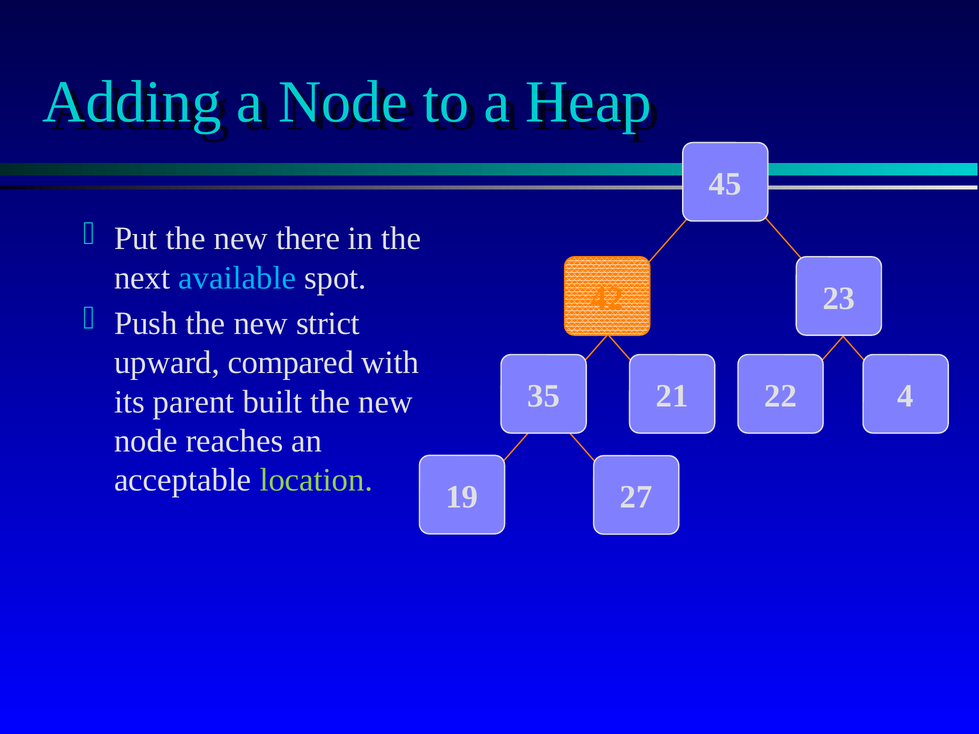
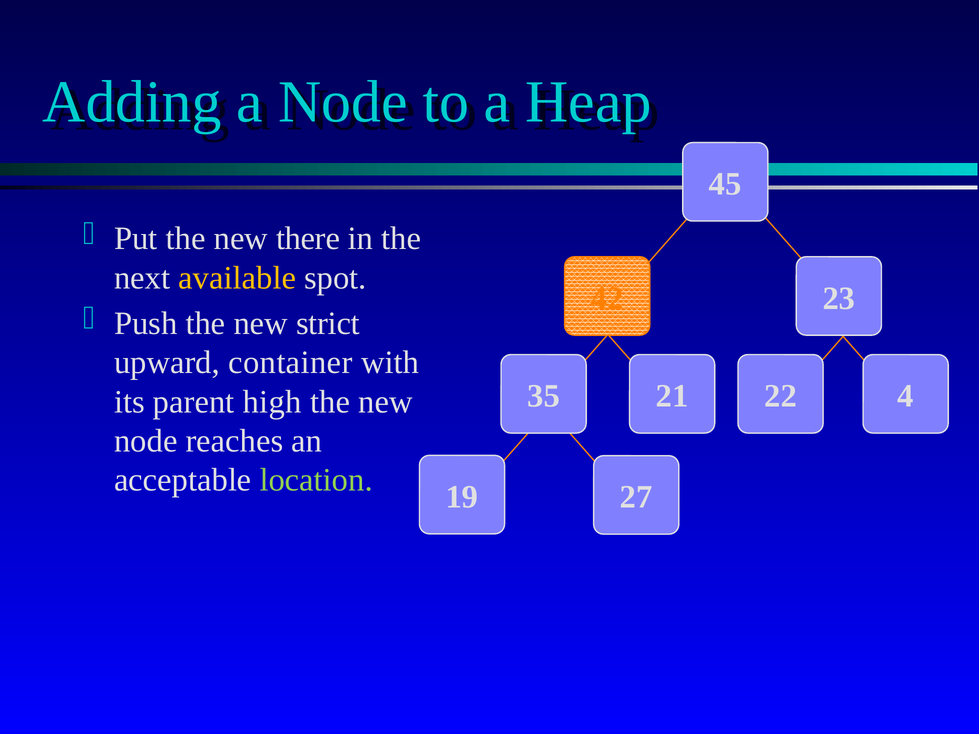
available colour: light blue -> yellow
compared: compared -> container
built: built -> high
